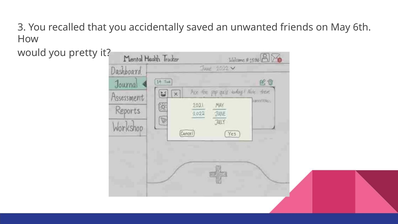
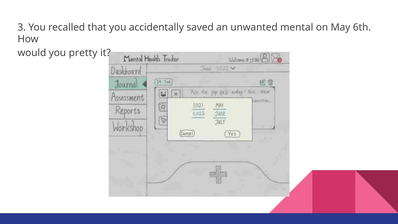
friends: friends -> mental
